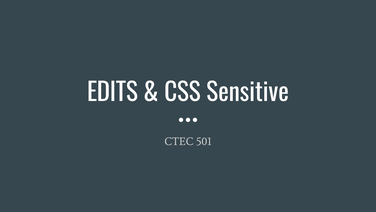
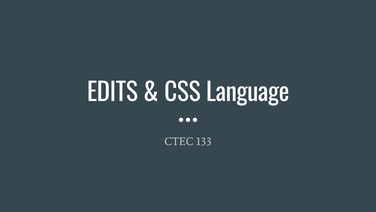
Sensitive: Sensitive -> Language
501: 501 -> 133
